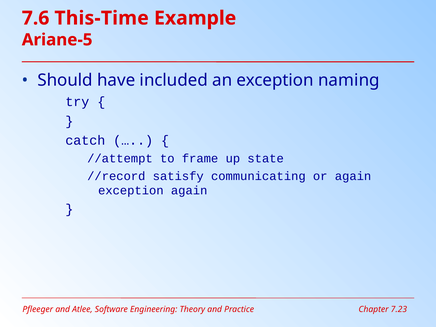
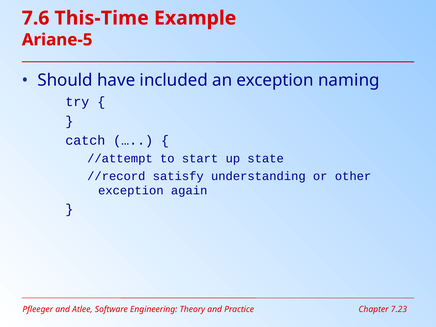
frame: frame -> start
communicating: communicating -> understanding
or again: again -> other
